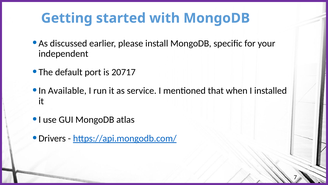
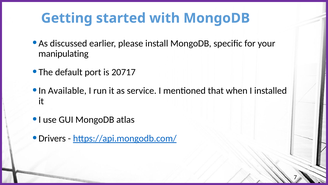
independent: independent -> manipulating
